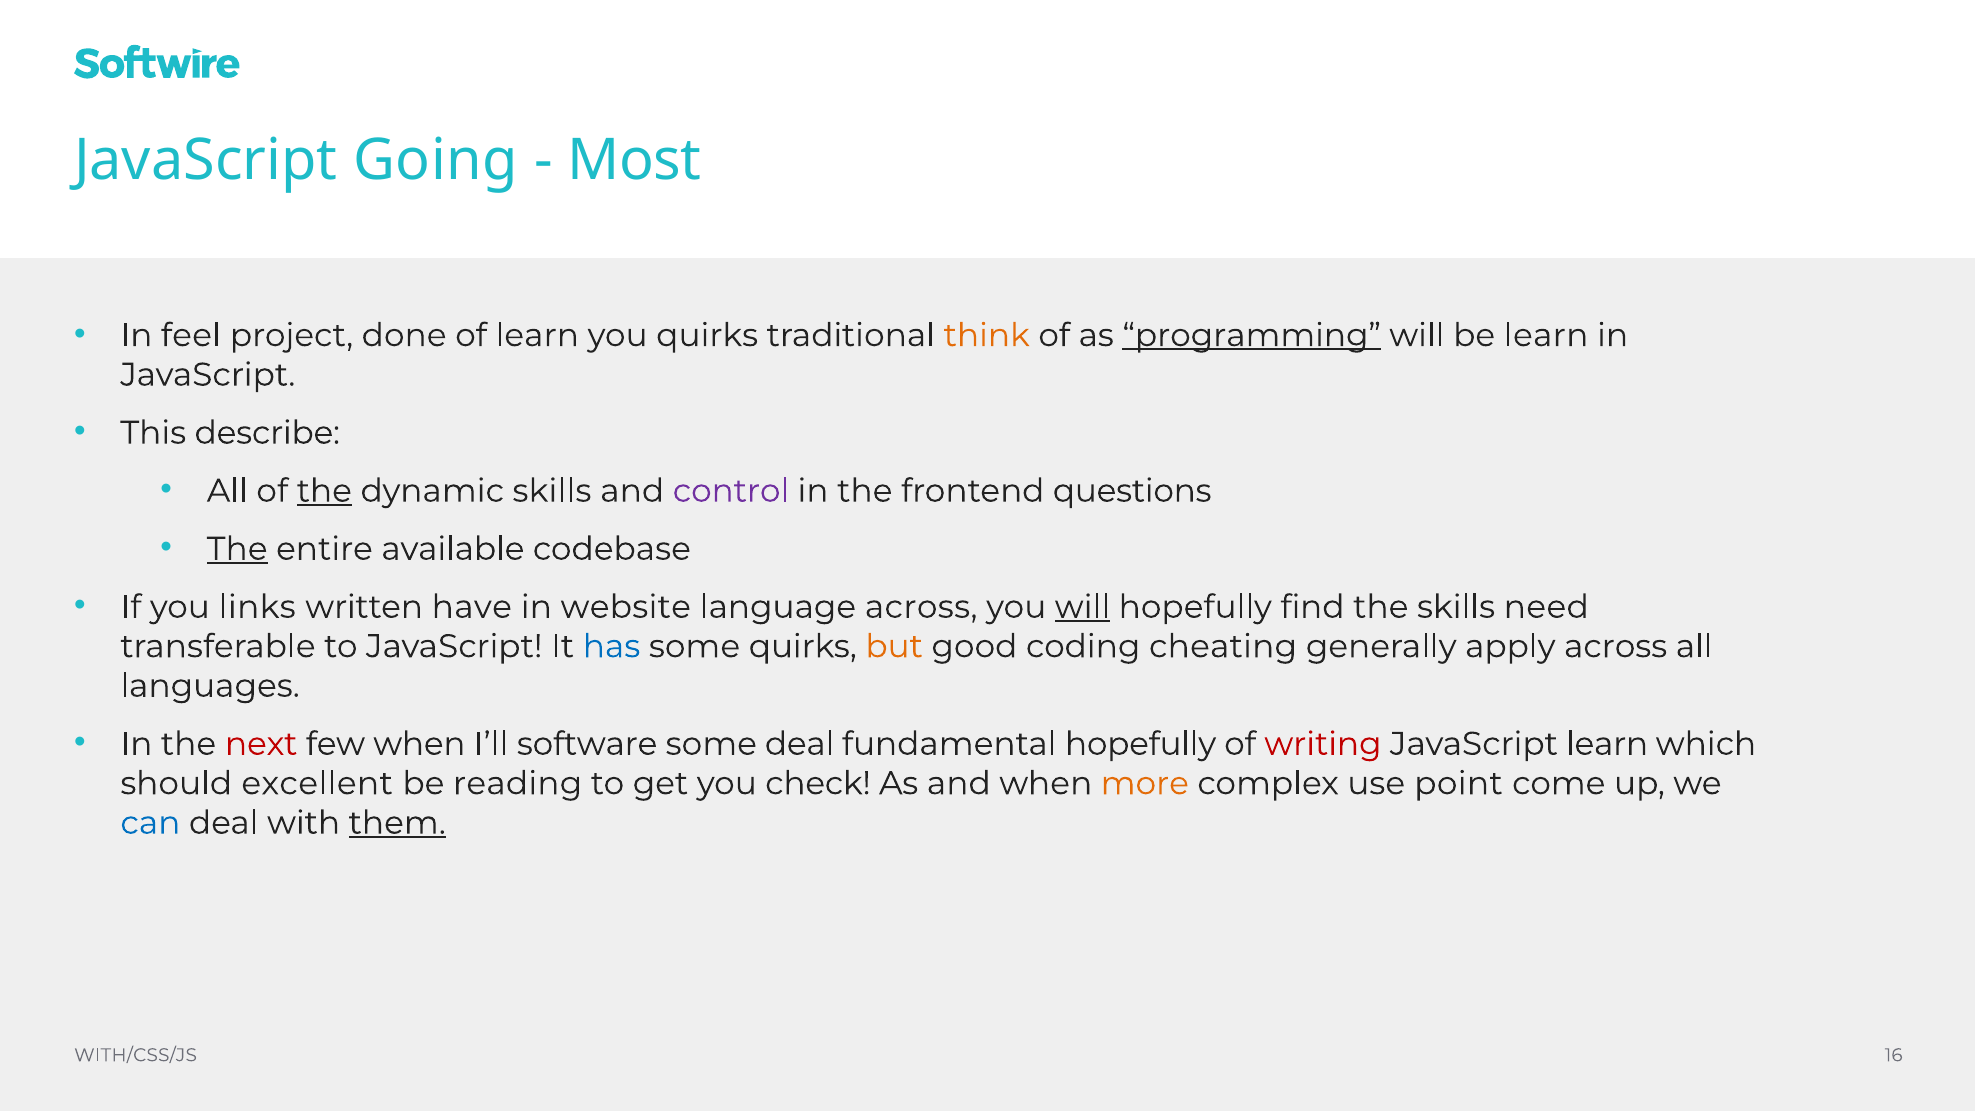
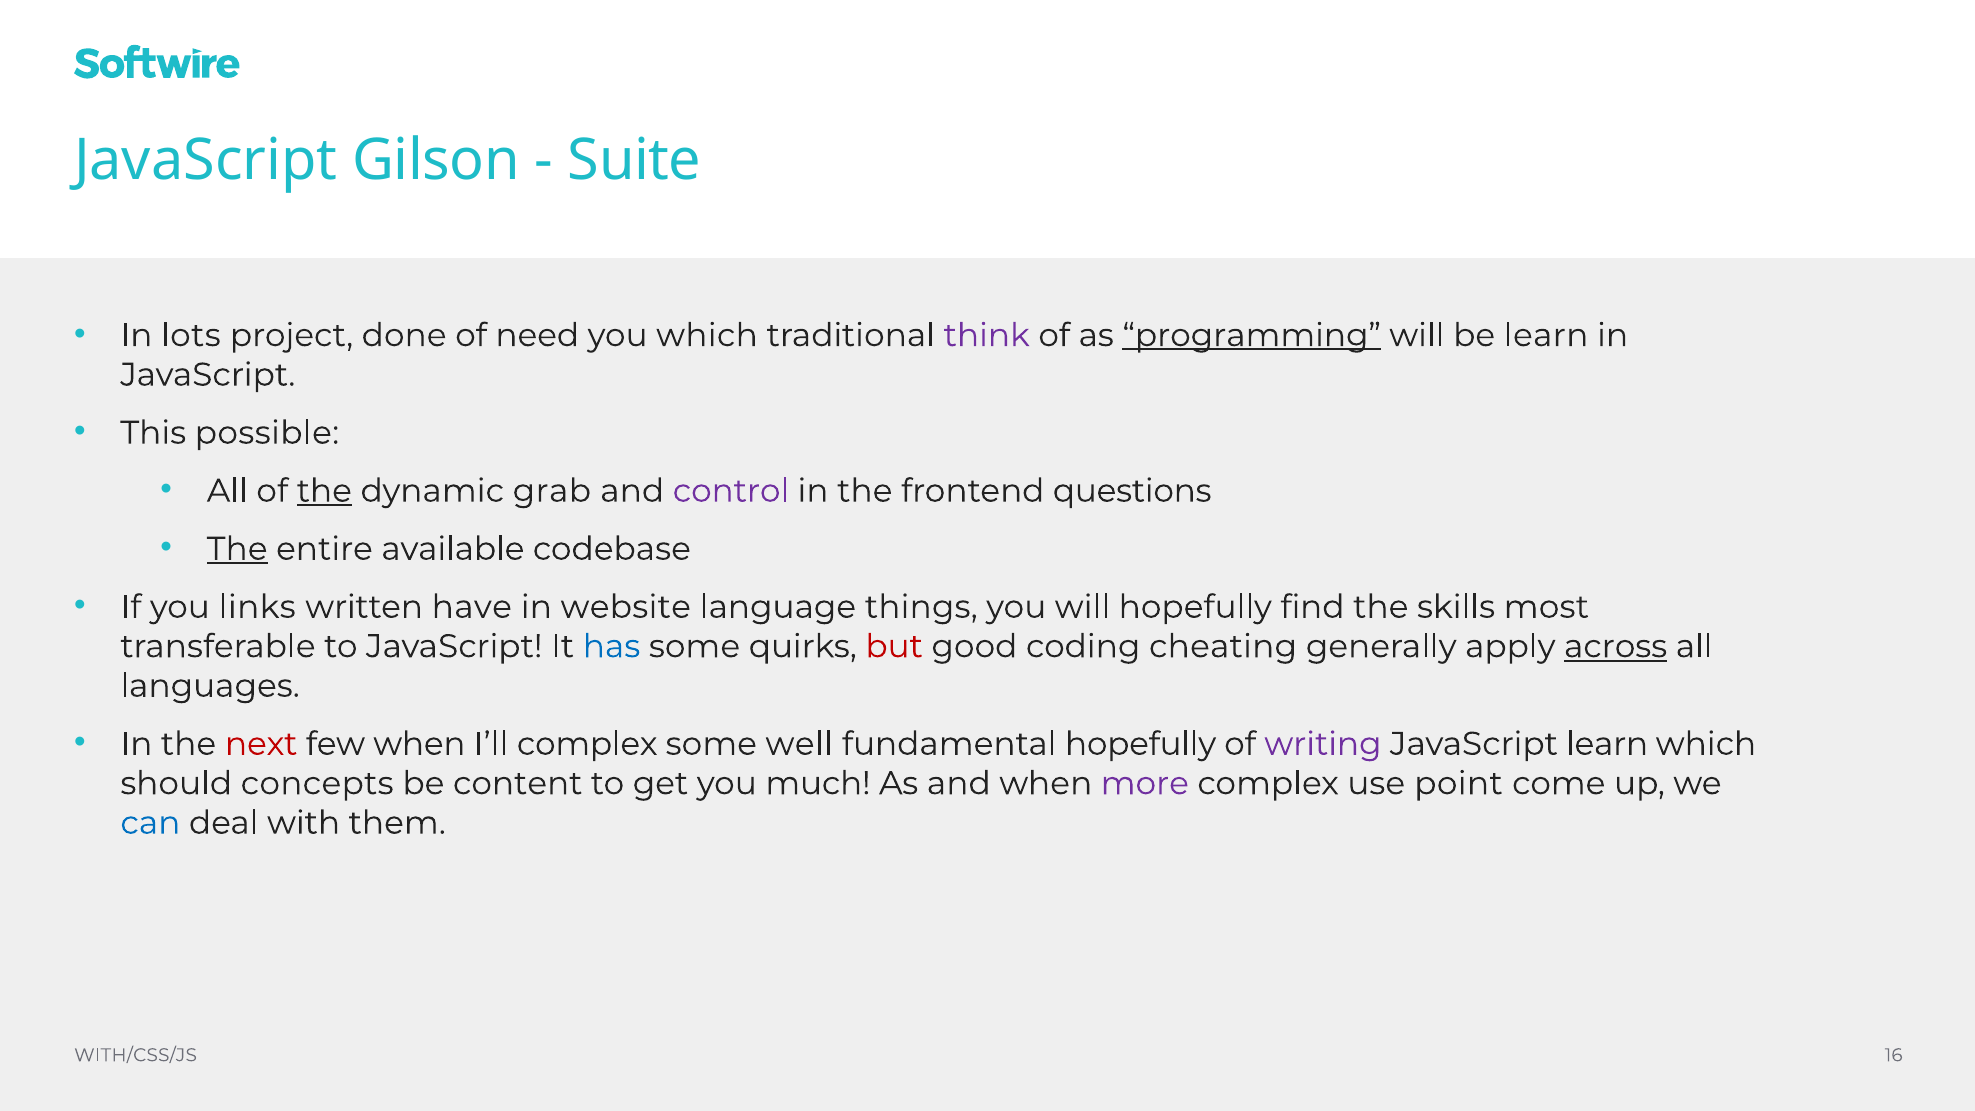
Going: Going -> Gilson
Most: Most -> Suite
feel: feel -> lots
of learn: learn -> need
you quirks: quirks -> which
think colour: orange -> purple
describe: describe -> possible
dynamic skills: skills -> grab
language across: across -> things
will at (1082, 607) underline: present -> none
need: need -> most
but colour: orange -> red
across at (1616, 646) underline: none -> present
I’ll software: software -> complex
some deal: deal -> well
writing colour: red -> purple
excellent: excellent -> concepts
reading: reading -> content
check: check -> much
more colour: orange -> purple
them underline: present -> none
